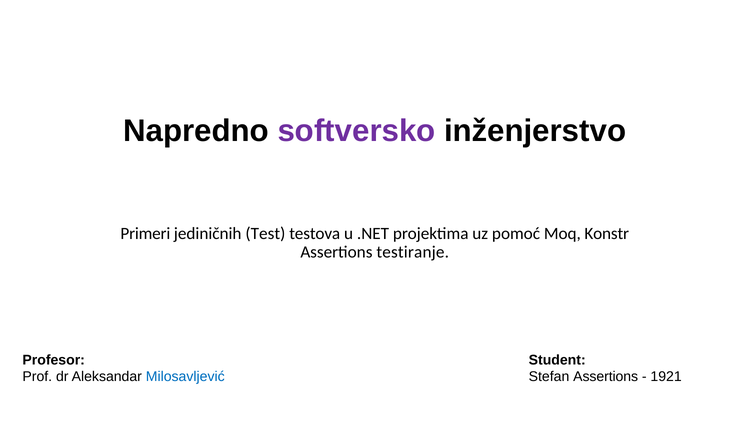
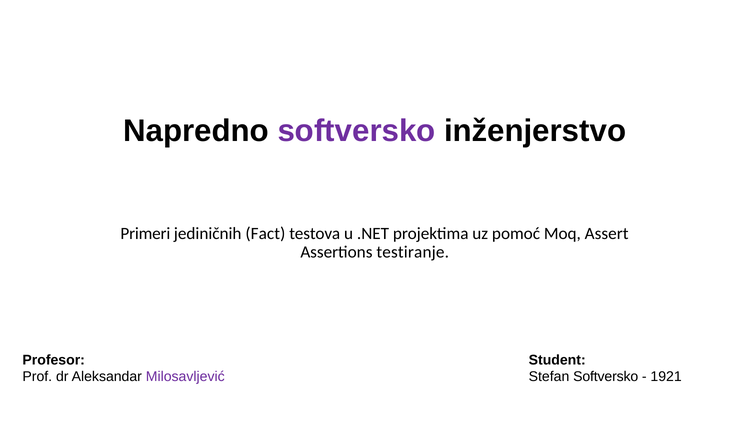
Test: Test -> Fact
Konstr: Konstr -> Assert
Milosavljević colour: blue -> purple
Stefan Assertions: Assertions -> Softversko
